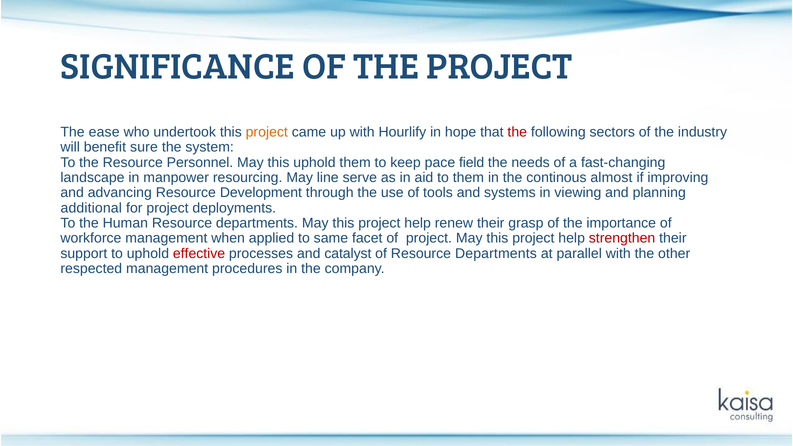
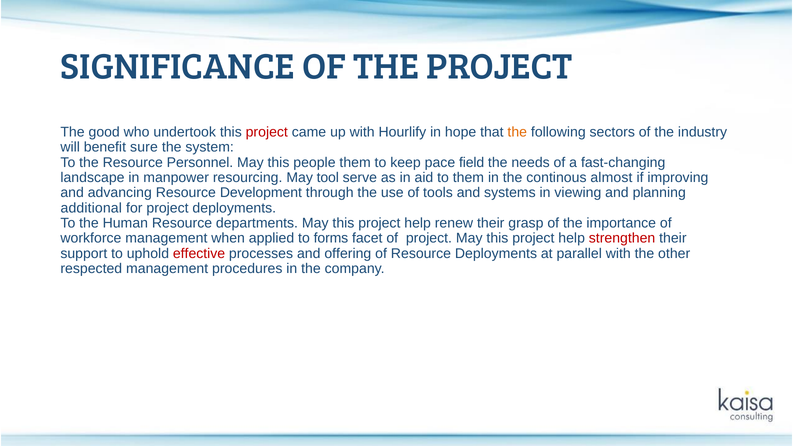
ease: ease -> good
project at (267, 132) colour: orange -> red
the at (517, 132) colour: red -> orange
this uphold: uphold -> people
line: line -> tool
same: same -> forms
catalyst: catalyst -> offering
of Resource Departments: Departments -> Deployments
